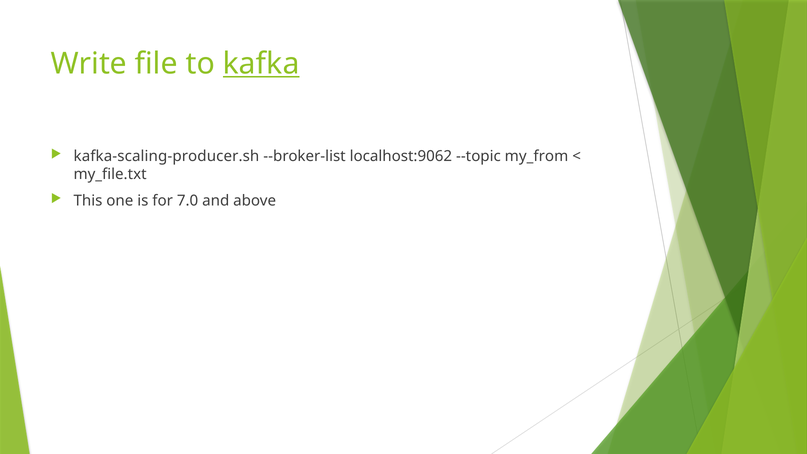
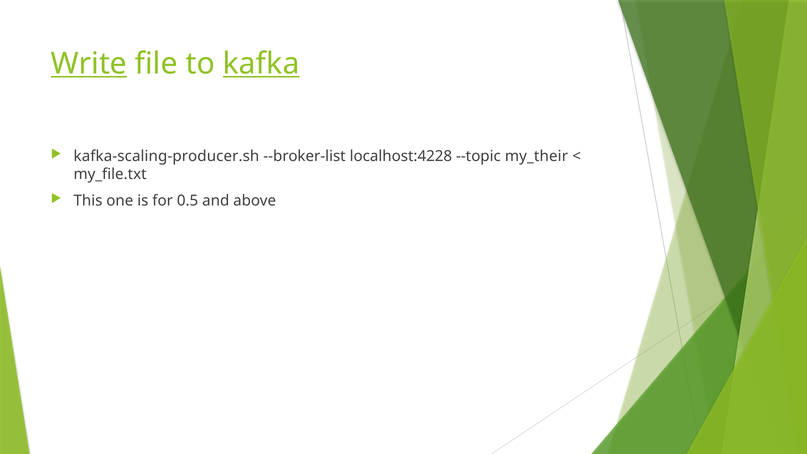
Write underline: none -> present
localhost:9062: localhost:9062 -> localhost:4228
my_from: my_from -> my_their
7.0: 7.0 -> 0.5
